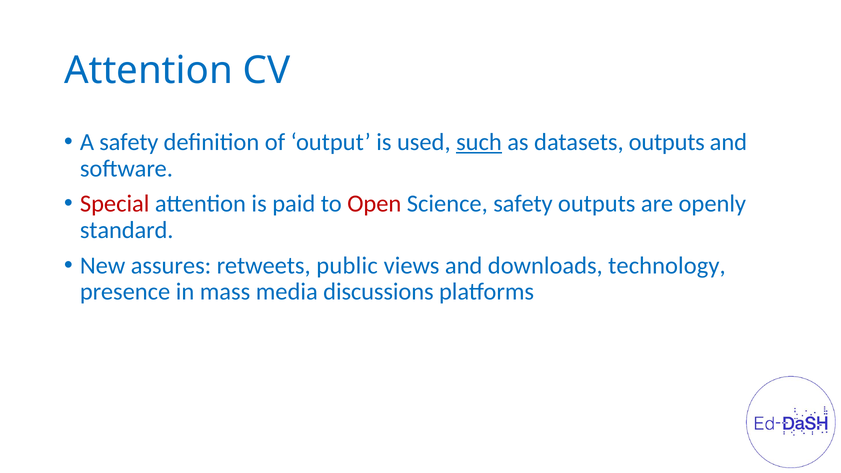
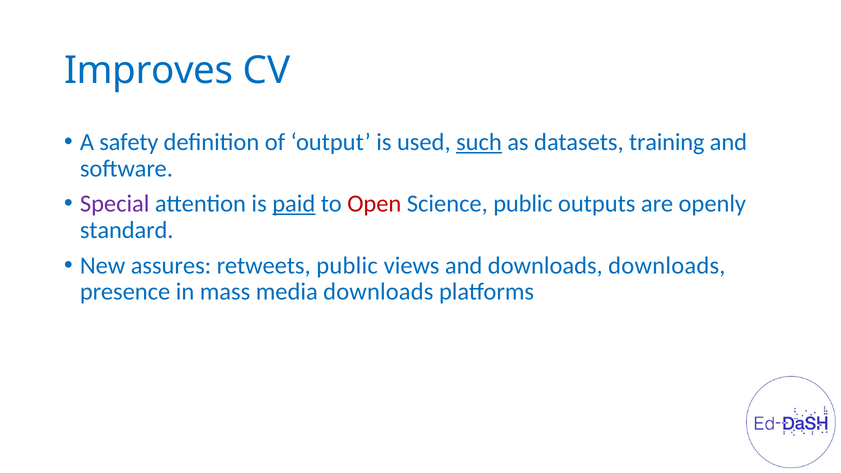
Attention at (148, 71): Attention -> Improves
datasets outputs: outputs -> training
Special colour: red -> purple
paid underline: none -> present
Science safety: safety -> public
downloads technology: technology -> downloads
media discussions: discussions -> downloads
